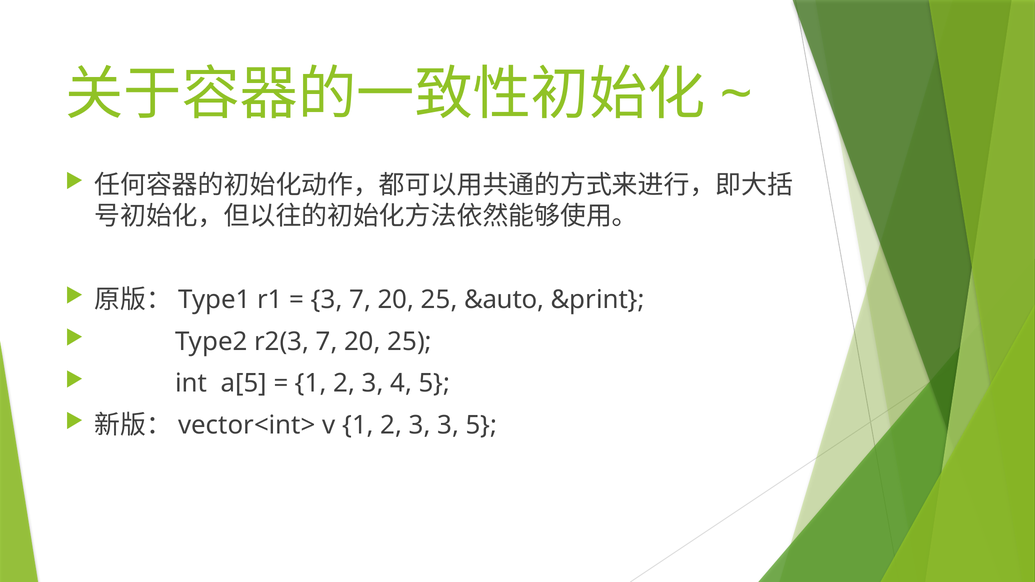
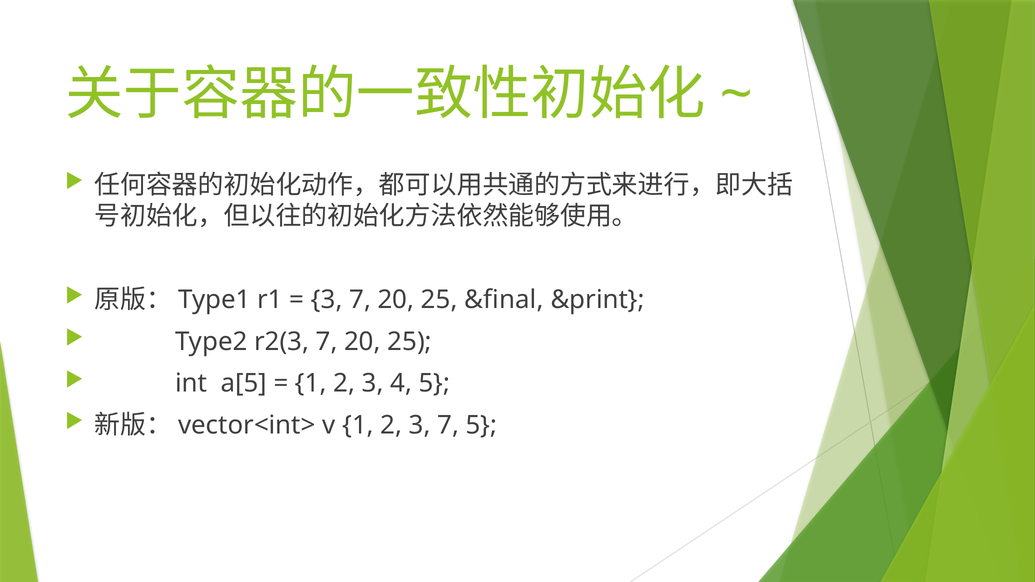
&auto: &auto -> &final
2 3 3: 3 -> 7
